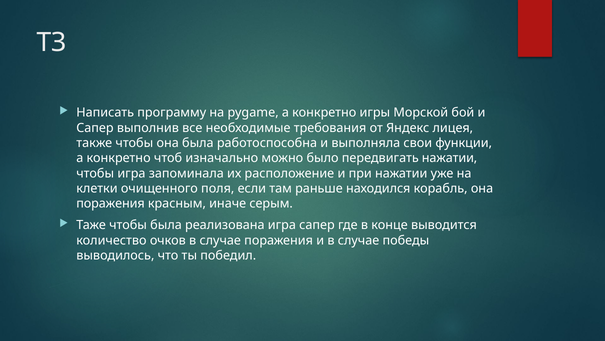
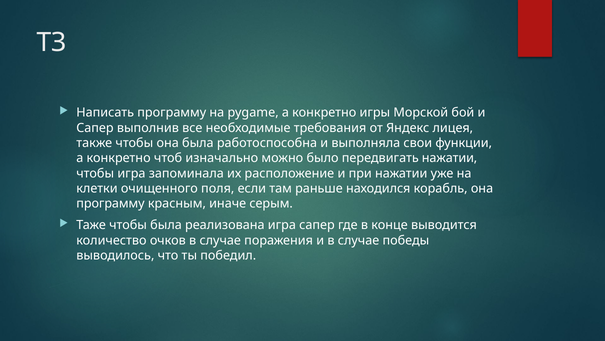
поражения at (110, 203): поражения -> программу
